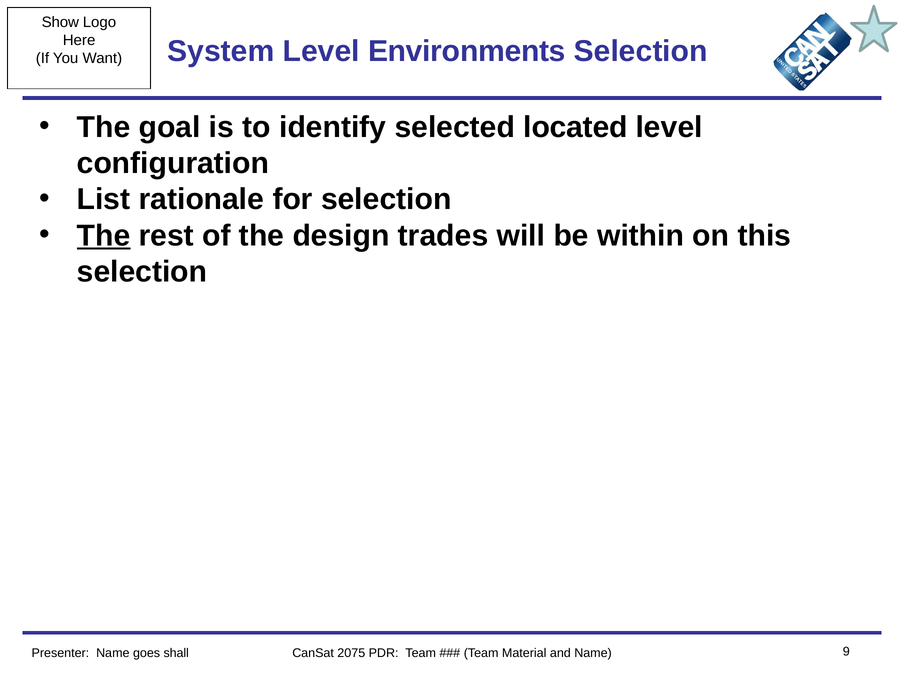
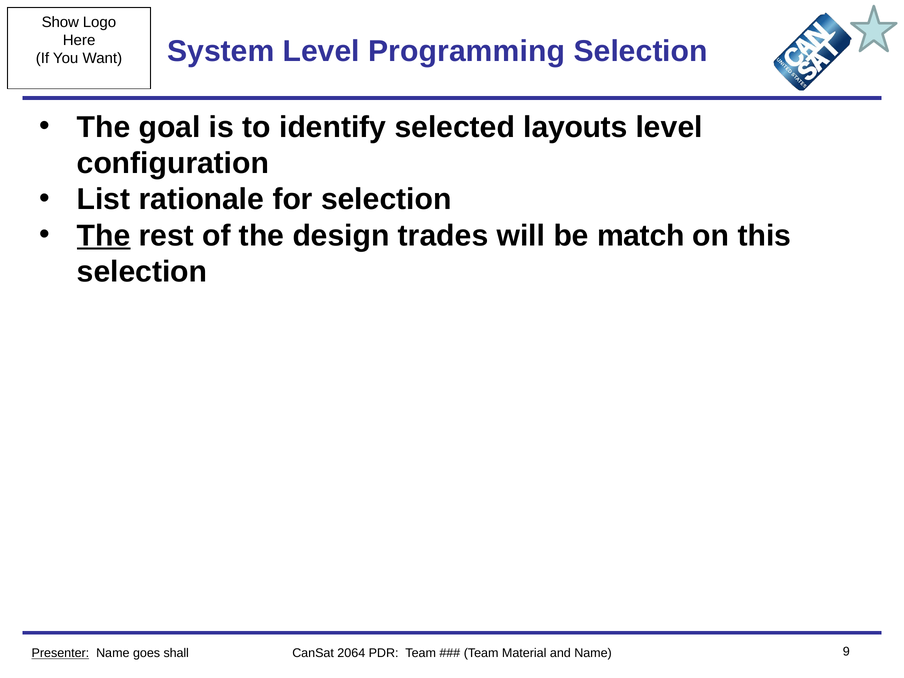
Environments: Environments -> Programming
located: located -> layouts
within: within -> match
Presenter underline: none -> present
2075: 2075 -> 2064
